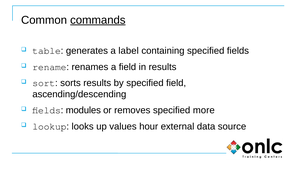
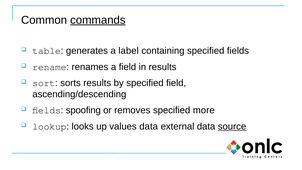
modules: modules -> spoofing
values hour: hour -> data
source underline: none -> present
